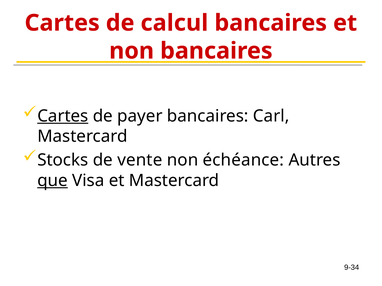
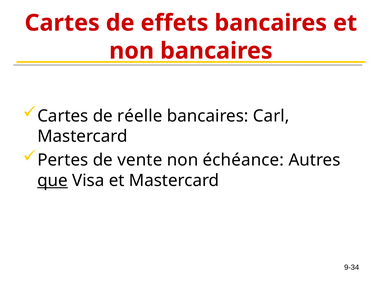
calcul: calcul -> effets
Cartes at (63, 116) underline: present -> none
payer: payer -> réelle
Stocks: Stocks -> Pertes
